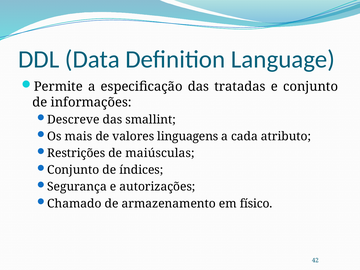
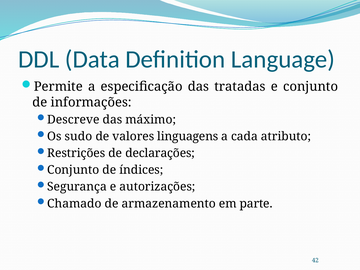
smallint: smallint -> máximo
mais: mais -> sudo
maiúsculas: maiúsculas -> declarações
físico: físico -> parte
